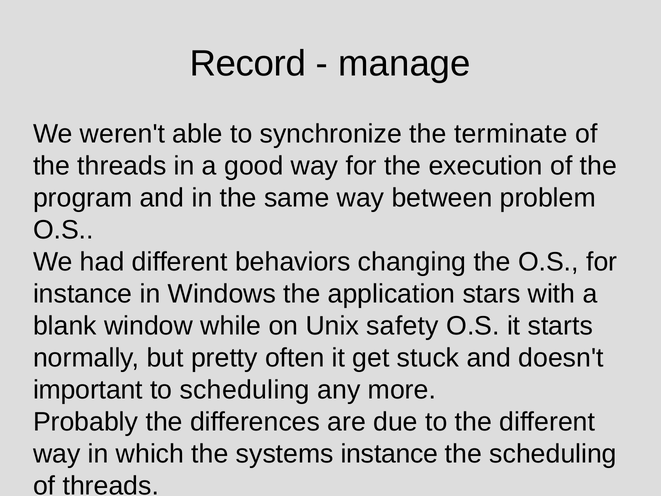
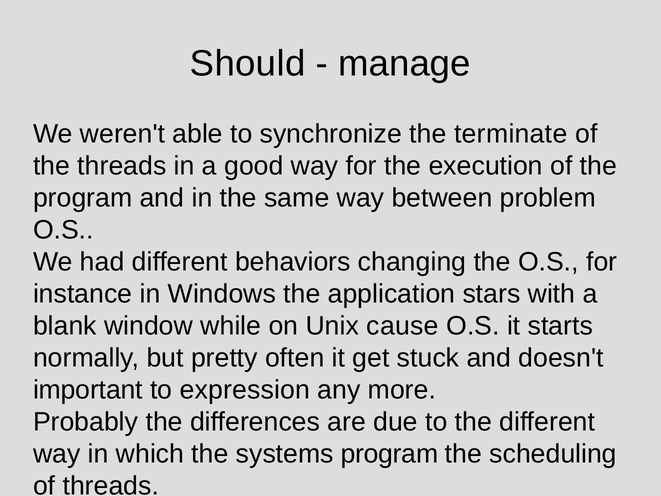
Record: Record -> Should
safety: safety -> cause
to scheduling: scheduling -> expression
systems instance: instance -> program
